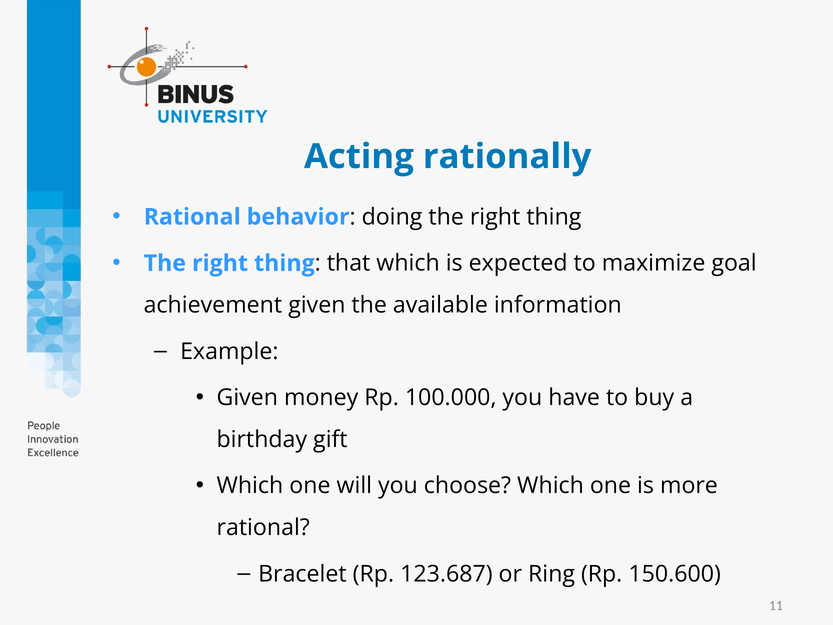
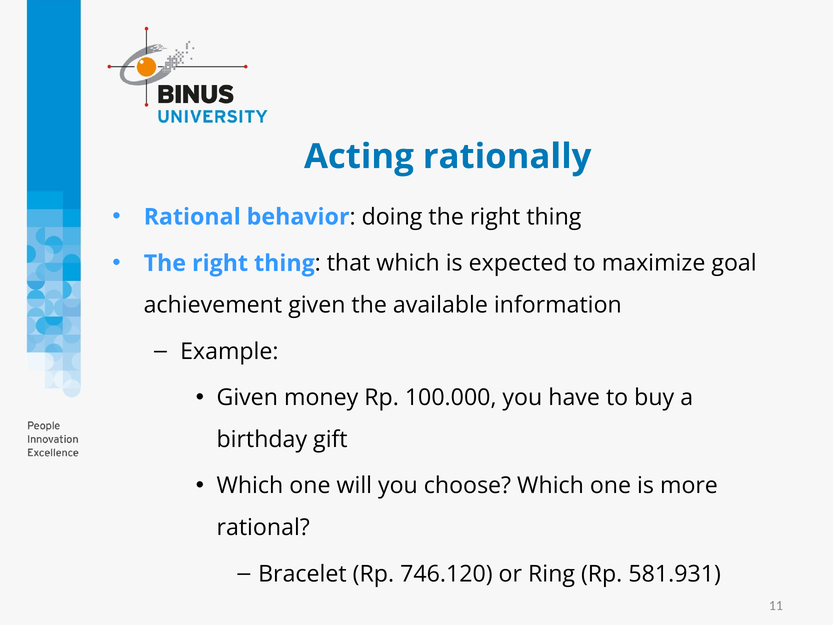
123.687: 123.687 -> 746.120
150.600: 150.600 -> 581.931
